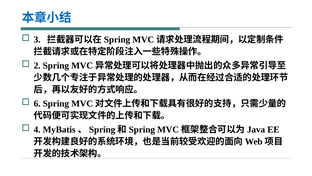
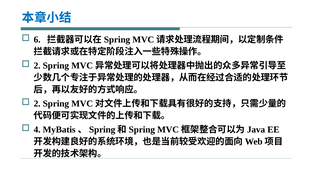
3: 3 -> 6
6 at (37, 103): 6 -> 2
